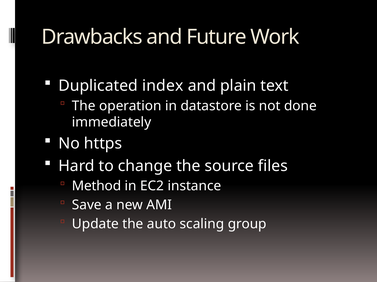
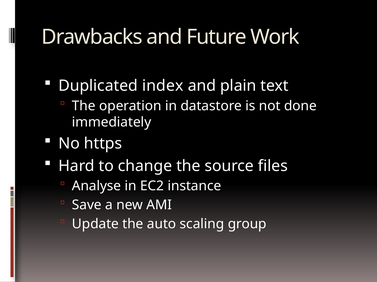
Method: Method -> Analyse
